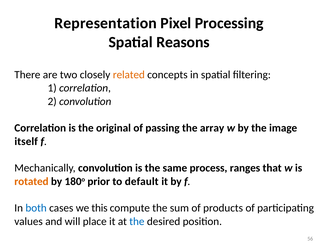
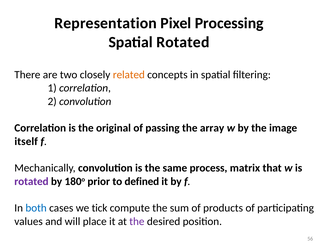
Spatial Reasons: Reasons -> Rotated
ranges: ranges -> matrix
rotated at (31, 181) colour: orange -> purple
default: default -> defined
this: this -> tick
the at (137, 221) colour: blue -> purple
